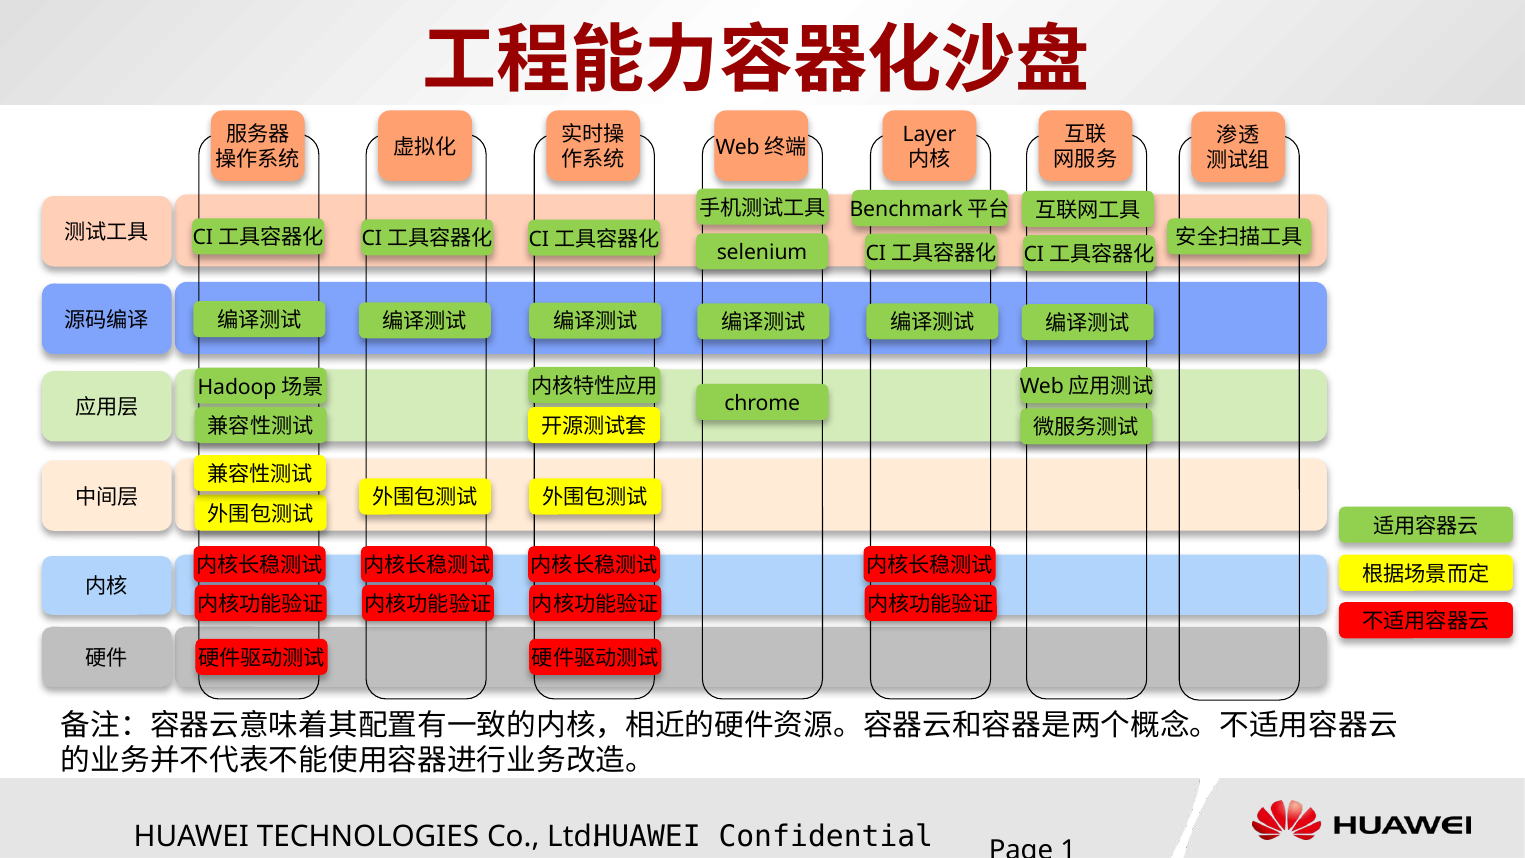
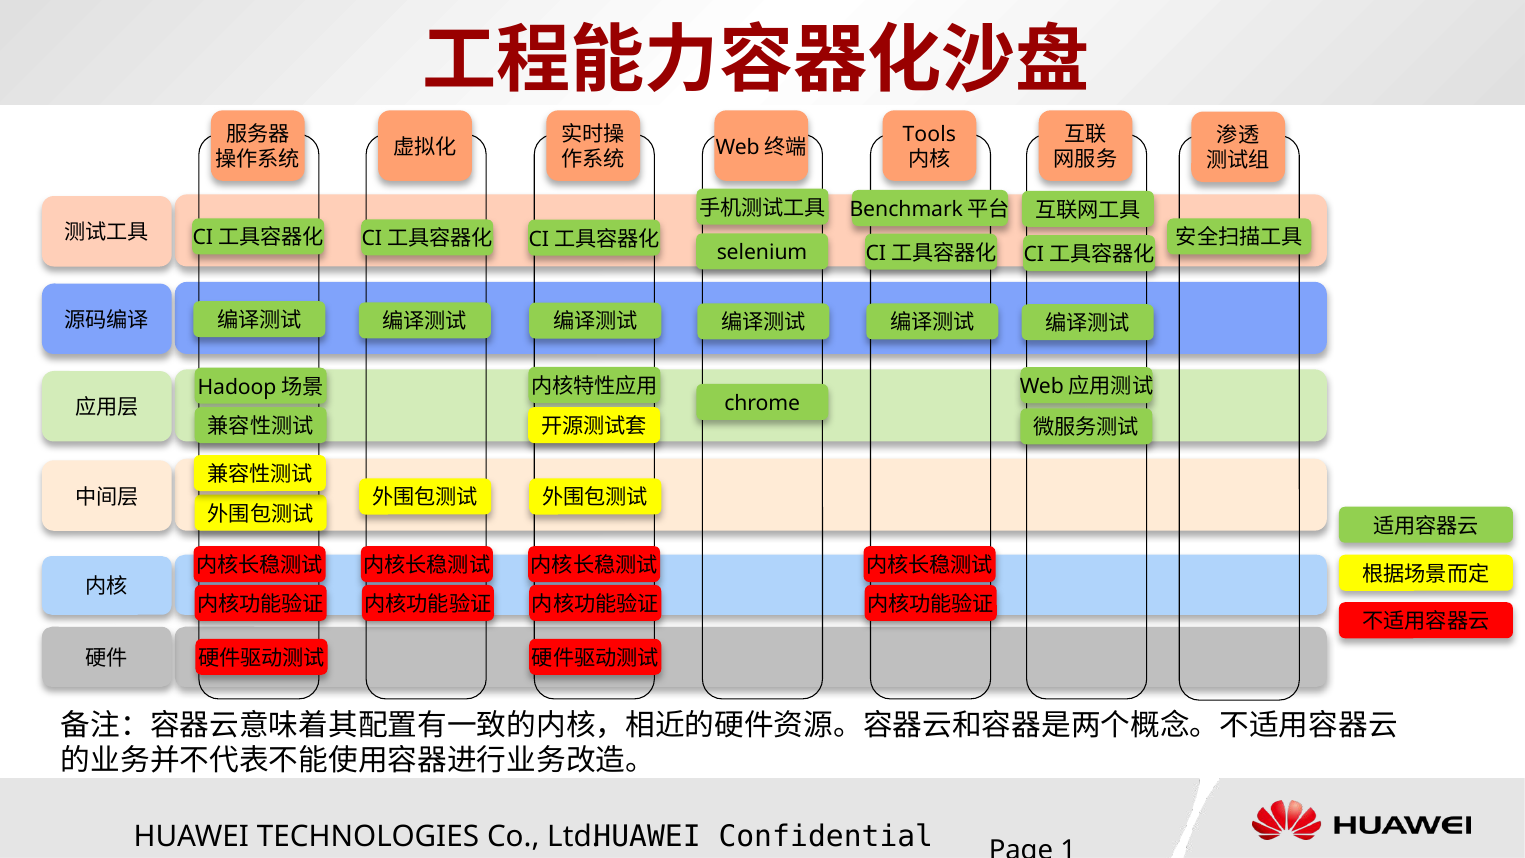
Layer: Layer -> Tools
